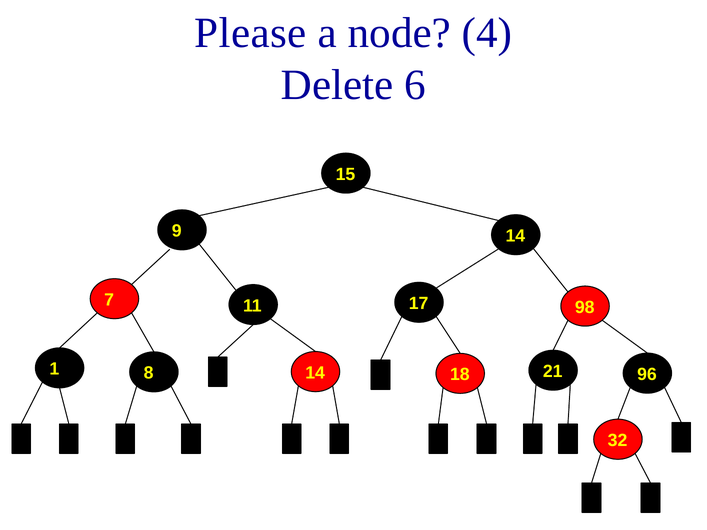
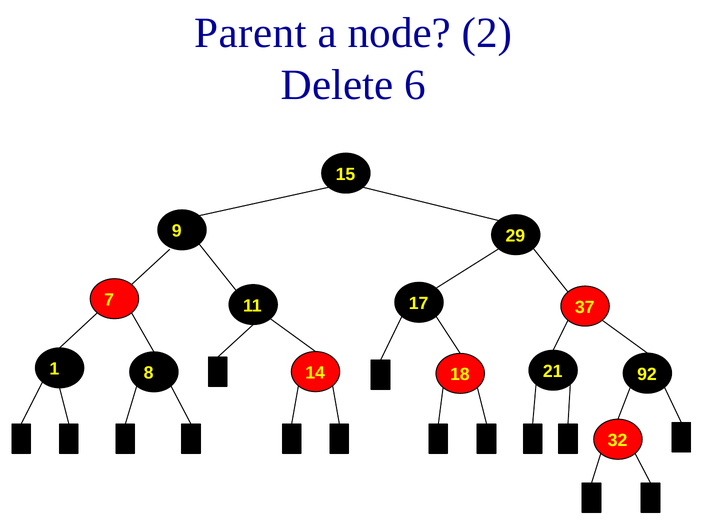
Please: Please -> Parent
4: 4 -> 2
9 14: 14 -> 29
98: 98 -> 37
96: 96 -> 92
